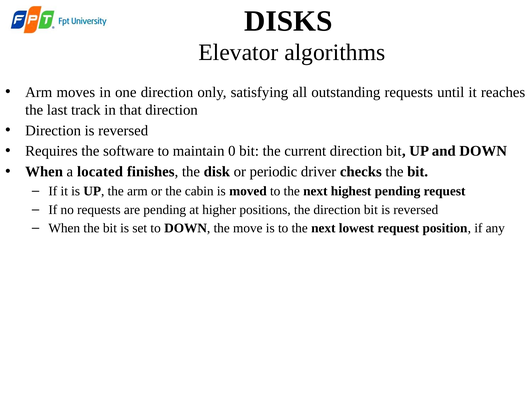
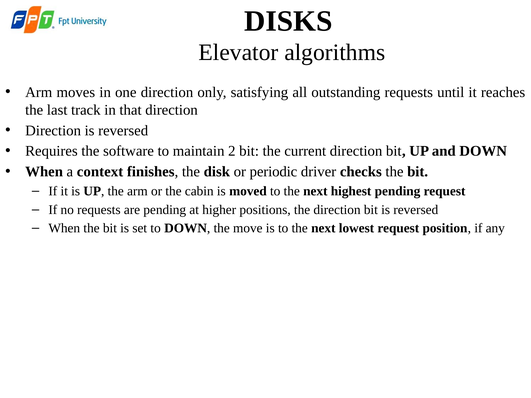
0: 0 -> 2
located: located -> context
